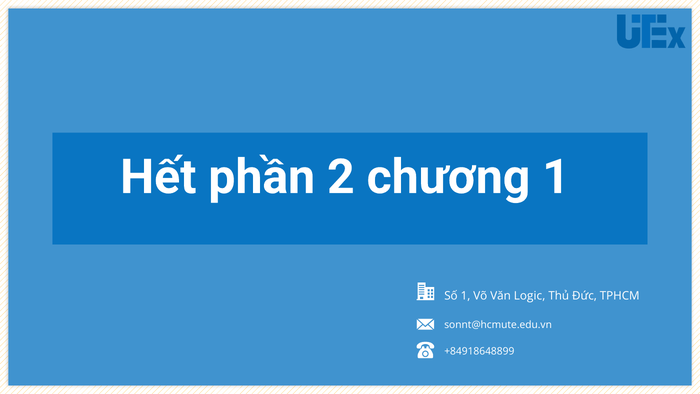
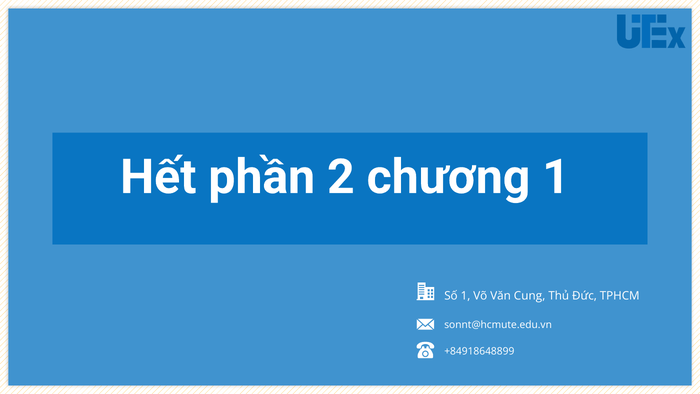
Logic: Logic -> Cung
